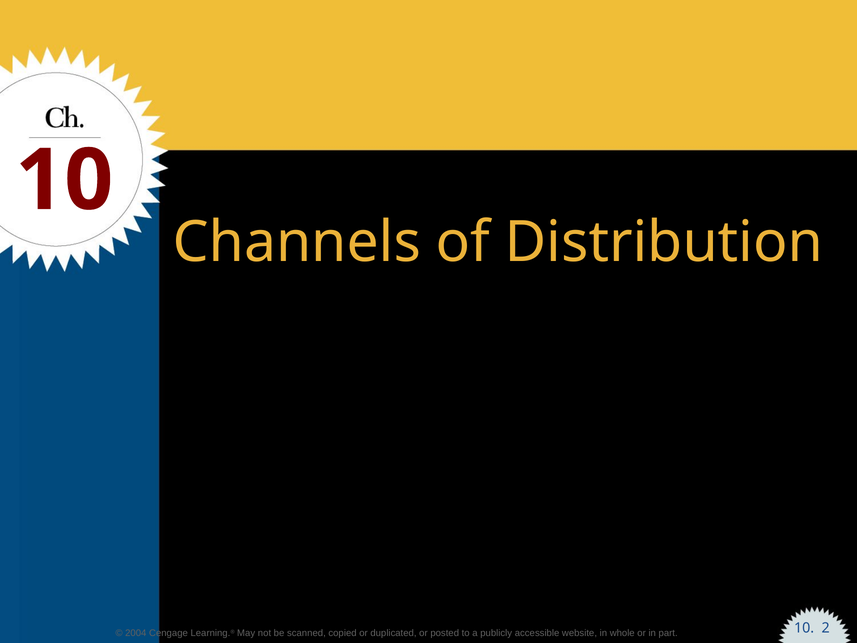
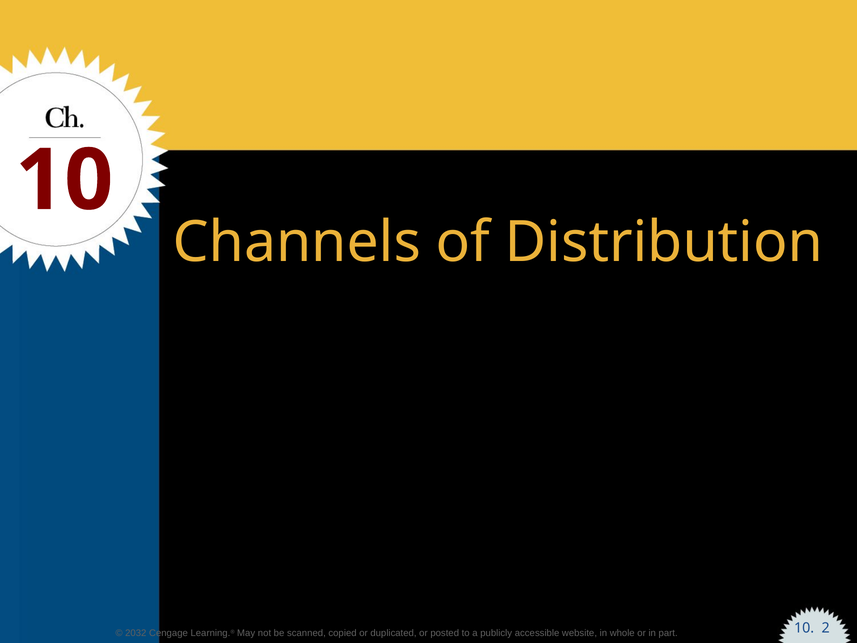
2004: 2004 -> 2032
